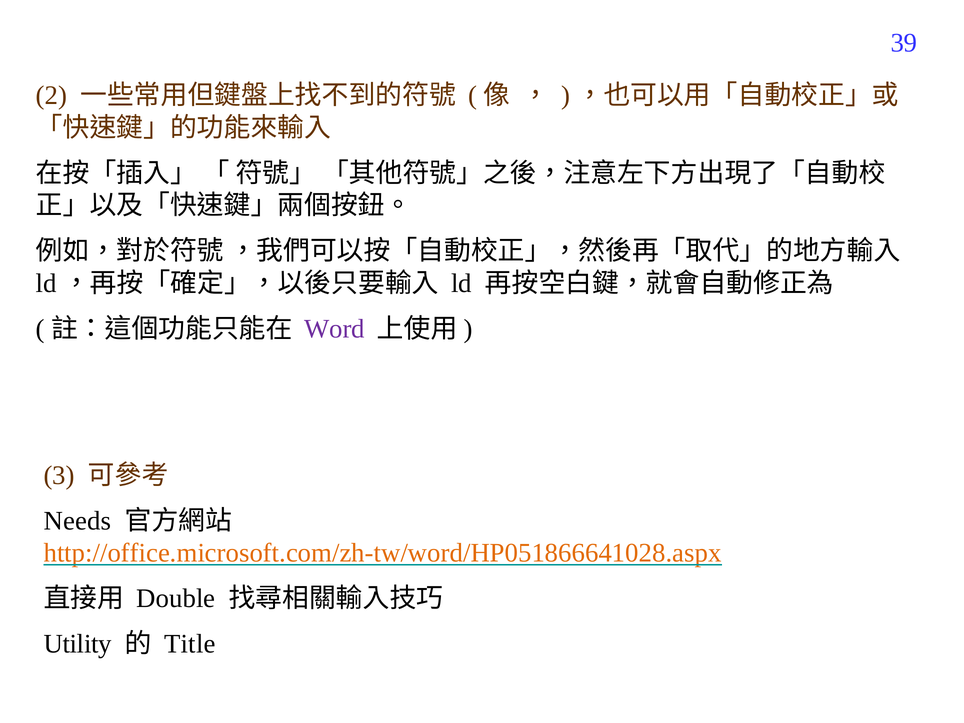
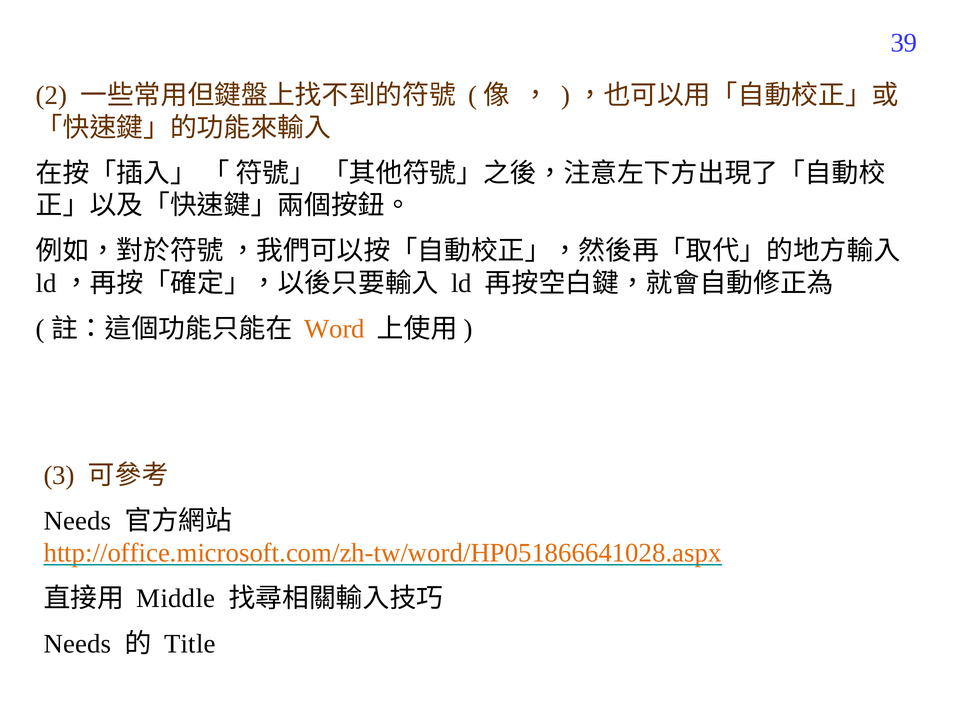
Word colour: purple -> orange
Double: Double -> Middle
Utility at (78, 644): Utility -> Needs
